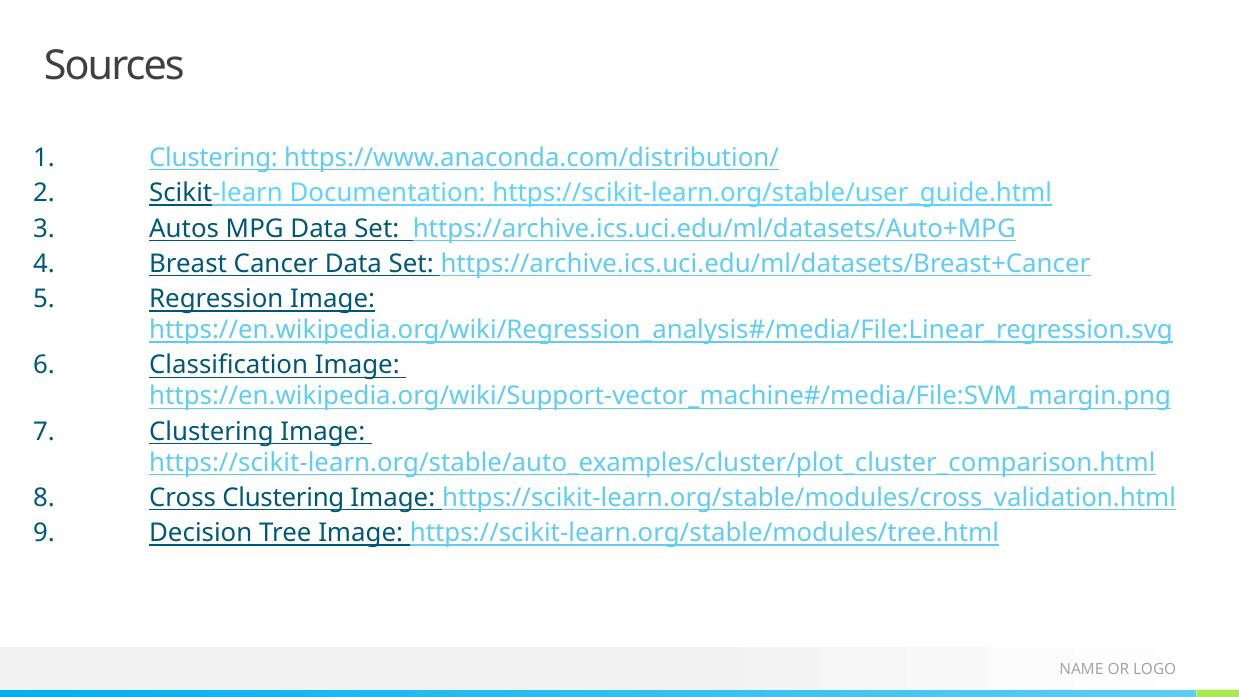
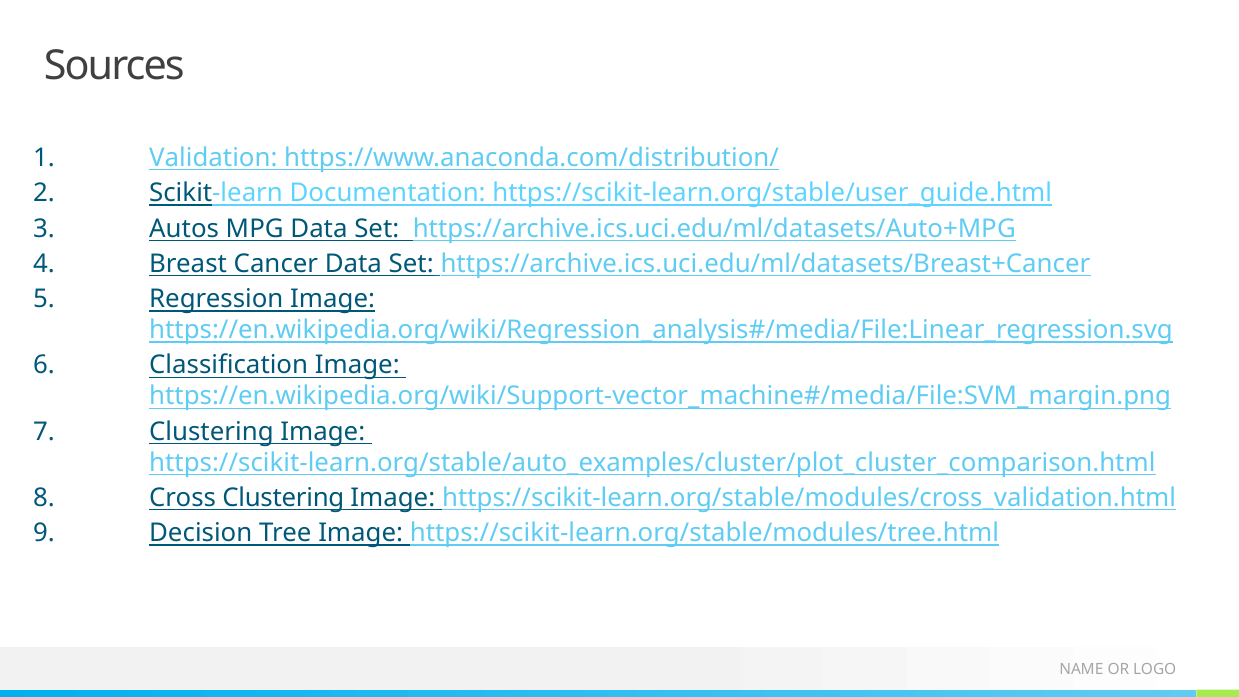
Clustering at (213, 158): Clustering -> Validation
